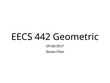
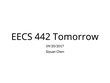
Geometric: Geometric -> Tomorrow
